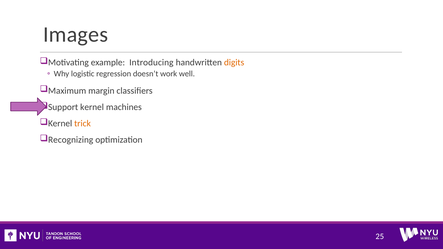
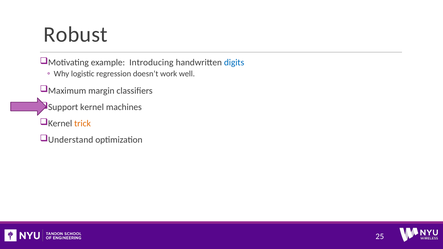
Images: Images -> Robust
digits colour: orange -> blue
Recognizing: Recognizing -> Understand
